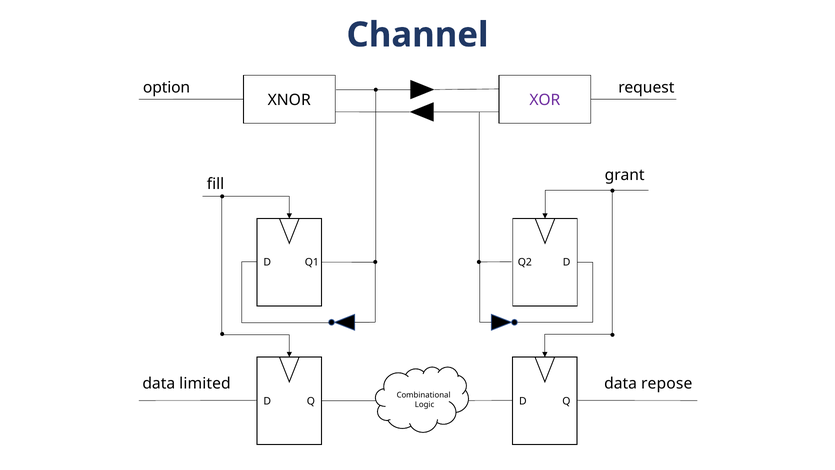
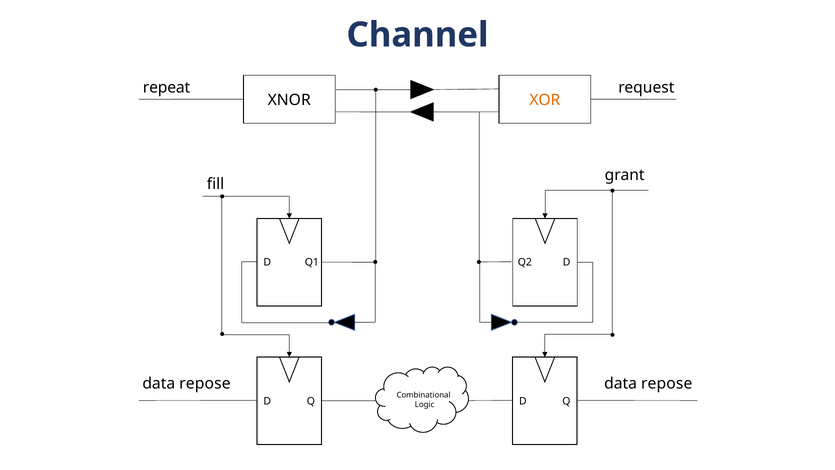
option: option -> repeat
XOR colour: purple -> orange
limited at (205, 383): limited -> repose
